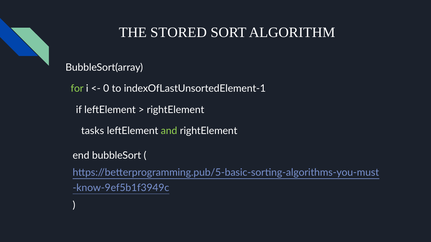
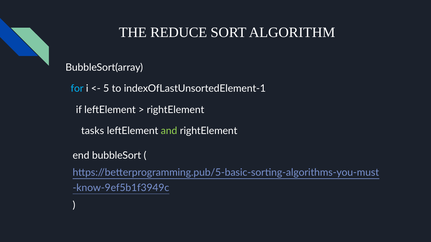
STORED: STORED -> REDUCE
for colour: light green -> light blue
0: 0 -> 5
